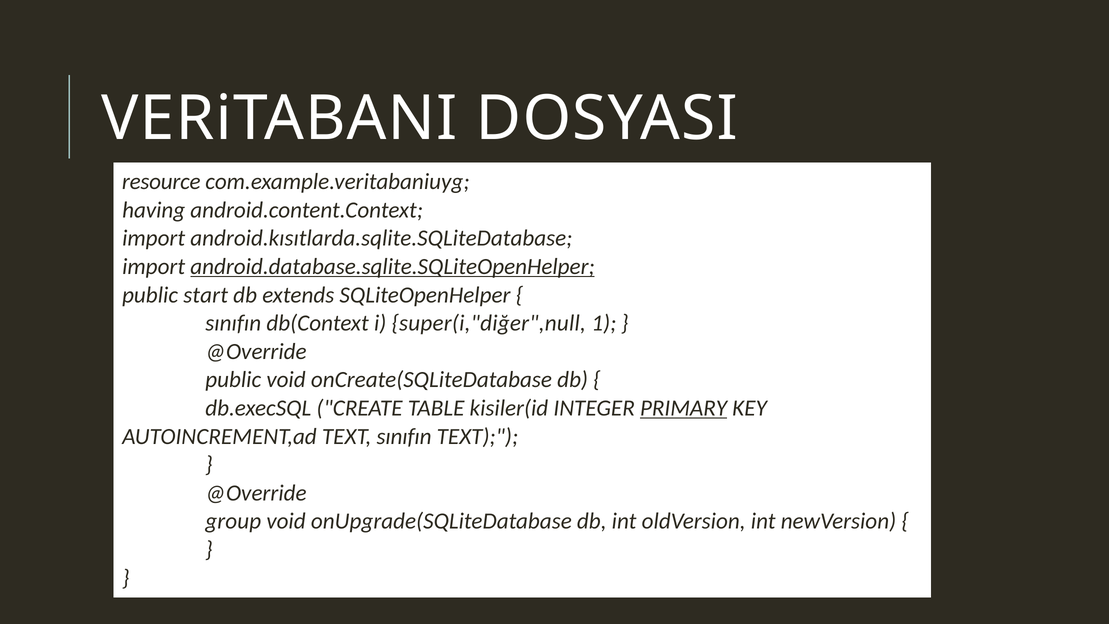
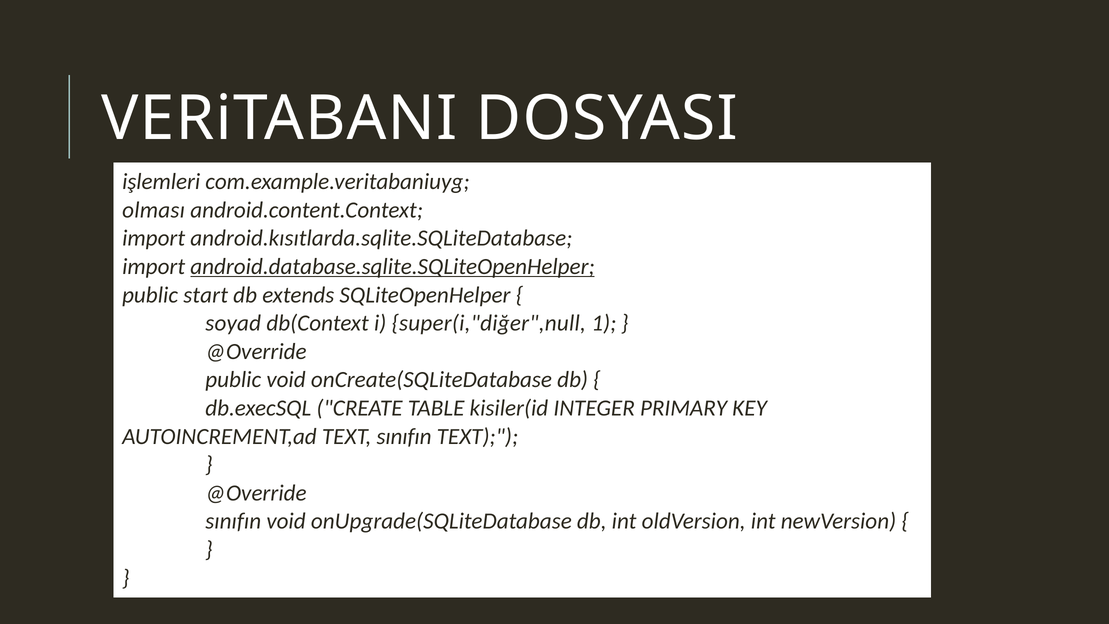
resource: resource -> işlemleri
having: having -> olması
sınıfın at (233, 323): sınıfın -> soyad
PRIMARY underline: present -> none
group at (233, 521): group -> sınıfın
